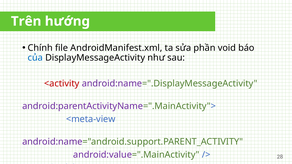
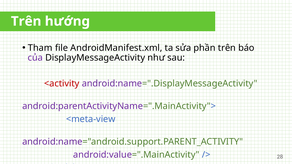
Chính: Chính -> Tham
phần void: void -> trên
của colour: blue -> purple
